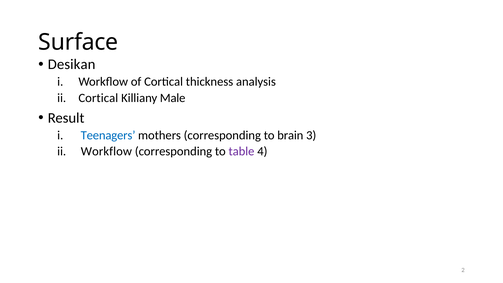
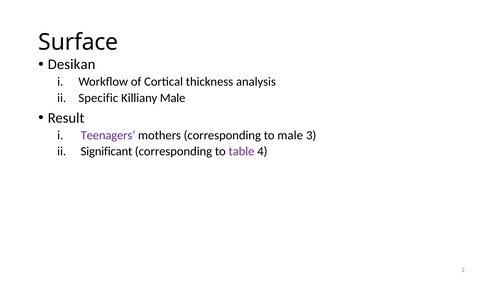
Cortical at (98, 98): Cortical -> Specific
Teenagers colour: blue -> purple
to brain: brain -> male
Workflow at (106, 151): Workflow -> Significant
